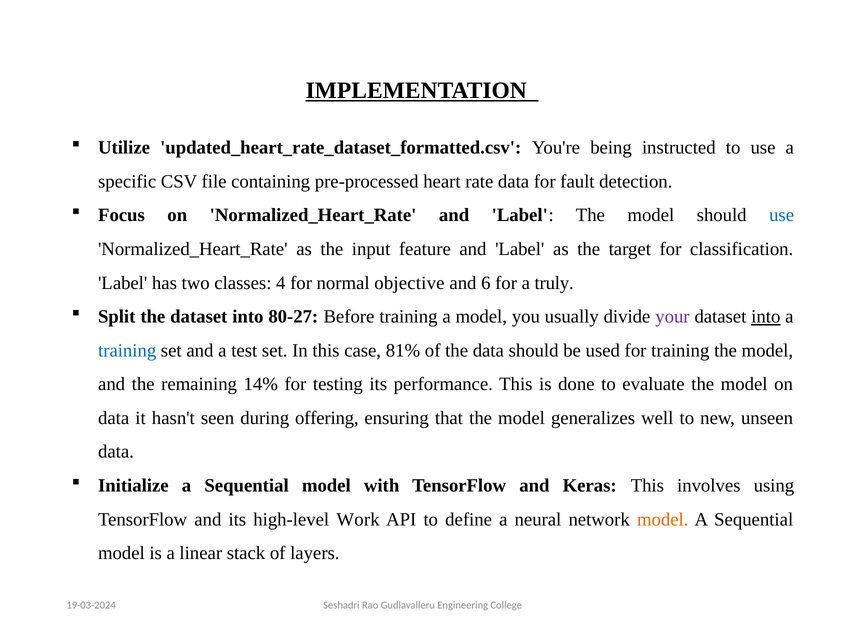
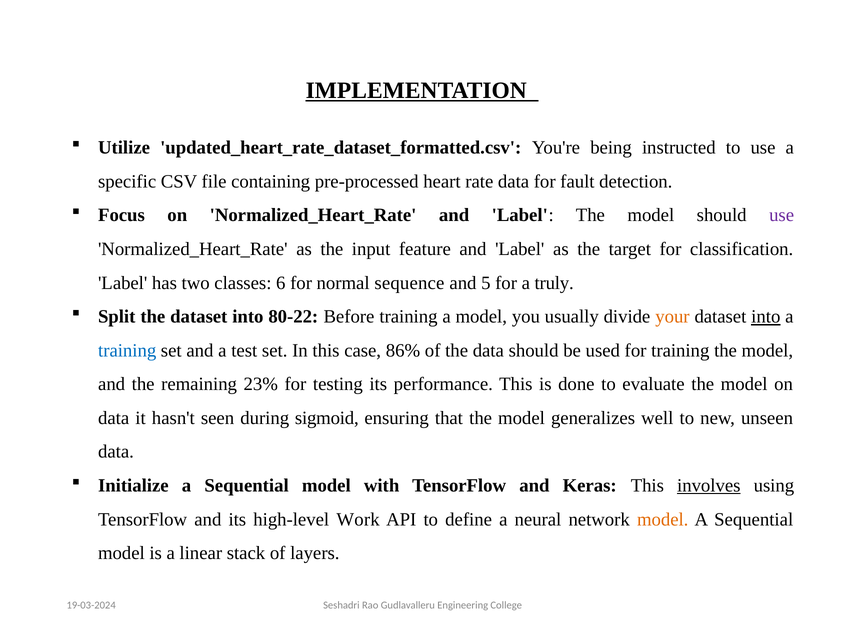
use at (782, 215) colour: blue -> purple
4: 4 -> 6
objective: objective -> sequence
6: 6 -> 5
80-27: 80-27 -> 80-22
your colour: purple -> orange
81%: 81% -> 86%
14%: 14% -> 23%
offering: offering -> sigmoid
involves underline: none -> present
